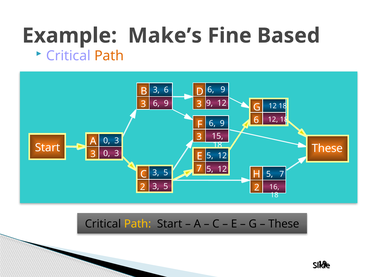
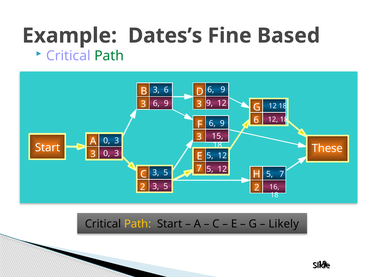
Make’s: Make’s -> Dates’s
Path at (109, 56) colour: orange -> green
These at (284, 224): These -> Likely
